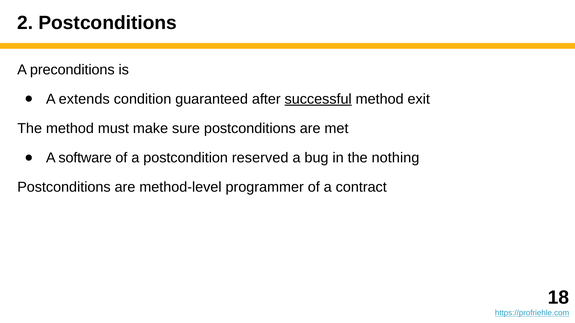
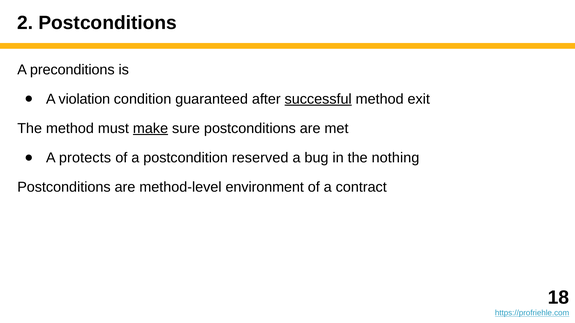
extends: extends -> violation
make underline: none -> present
software: software -> protects
programmer: programmer -> environment
